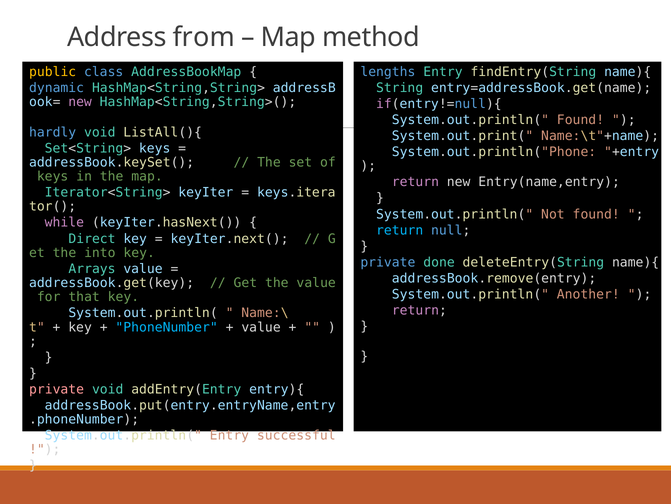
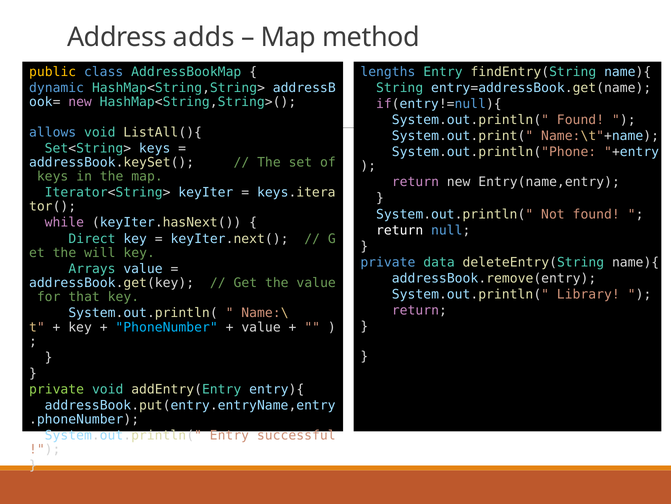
from: from -> adds
hardly: hardly -> allows
return at (400, 230) colour: light blue -> white
into: into -> will
done: done -> data
Another: Another -> Library
private at (57, 389) colour: pink -> light green
